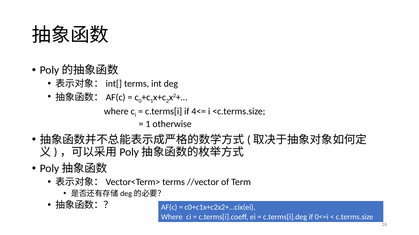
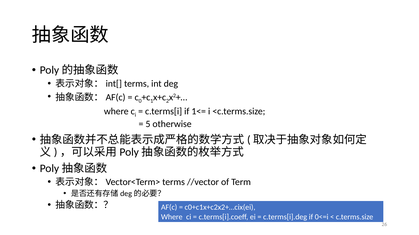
4<=: 4<= -> 1<=
1 at (148, 124): 1 -> 5
